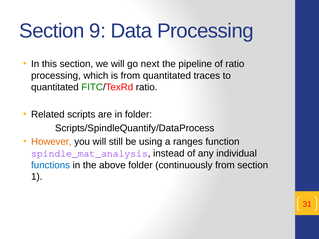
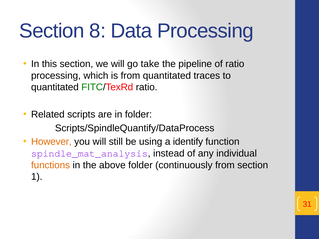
9: 9 -> 8
next: next -> take
ranges: ranges -> identify
functions colour: blue -> orange
